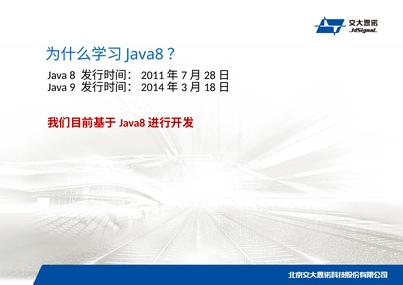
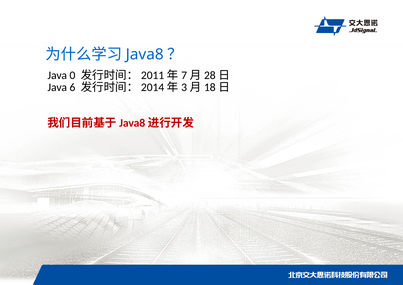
8: 8 -> 0
9: 9 -> 6
